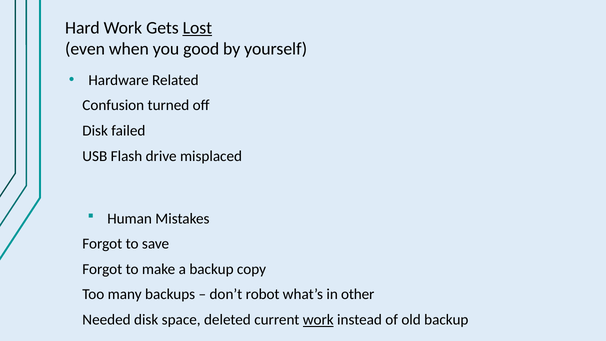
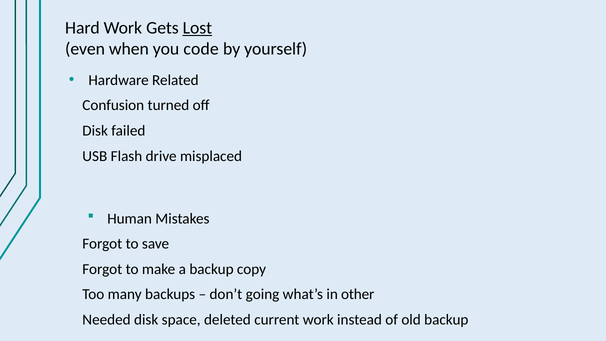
good: good -> code
robot: robot -> going
work at (318, 320) underline: present -> none
